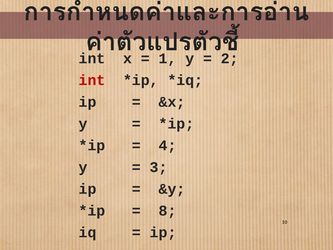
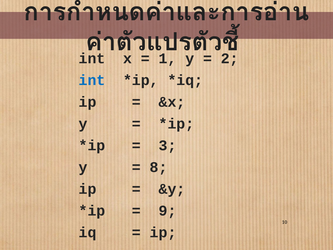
int at (92, 80) colour: red -> blue
4: 4 -> 3
3: 3 -> 8
8: 8 -> 9
